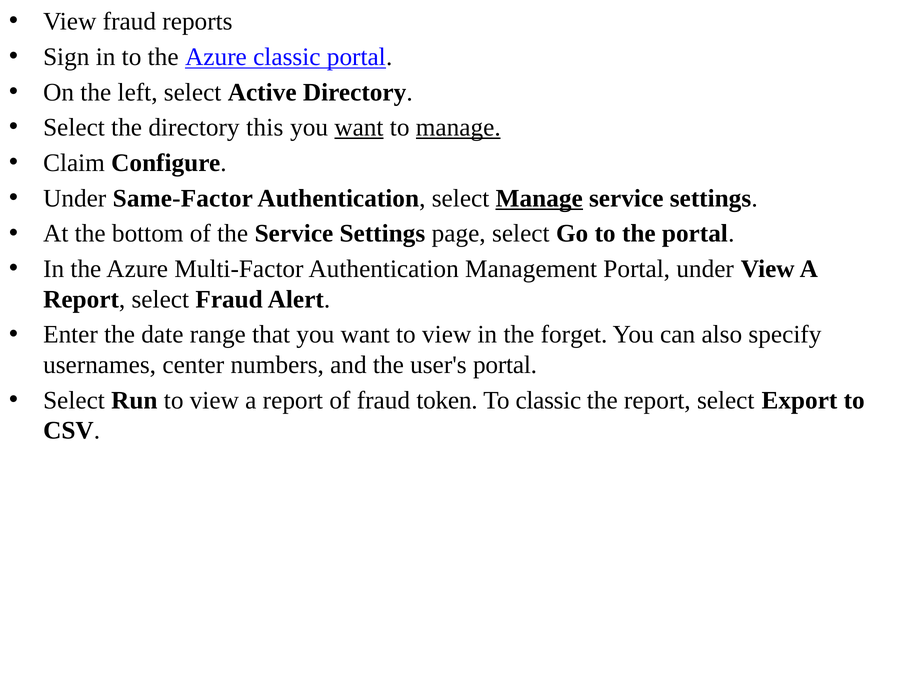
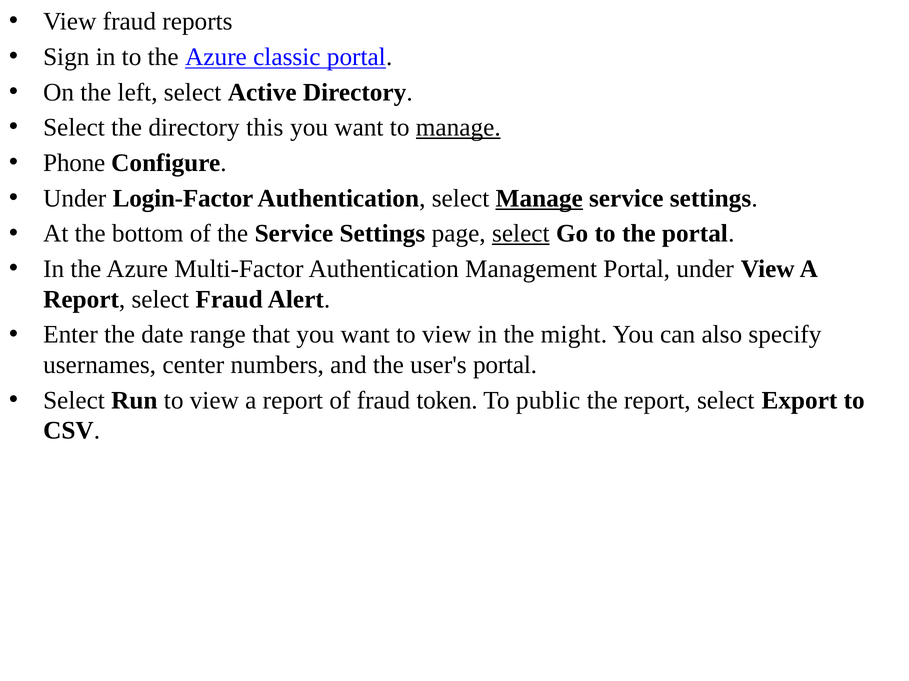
want at (359, 128) underline: present -> none
Claim: Claim -> Phone
Same-Factor: Same-Factor -> Login-Factor
select at (521, 234) underline: none -> present
forget: forget -> might
To classic: classic -> public
